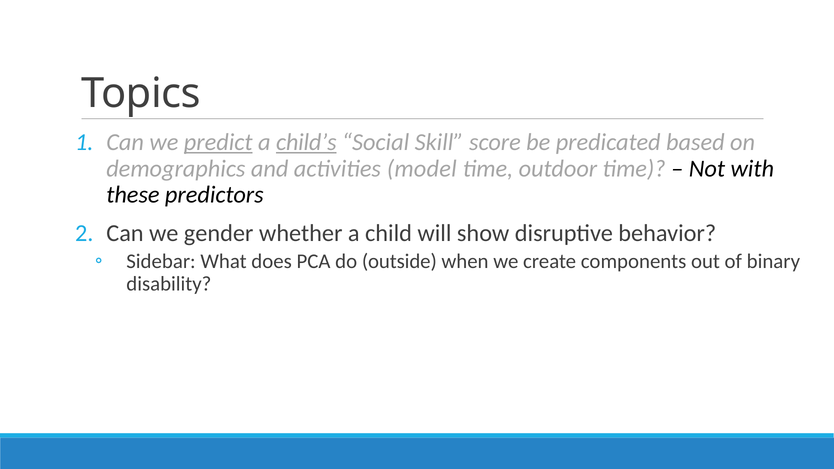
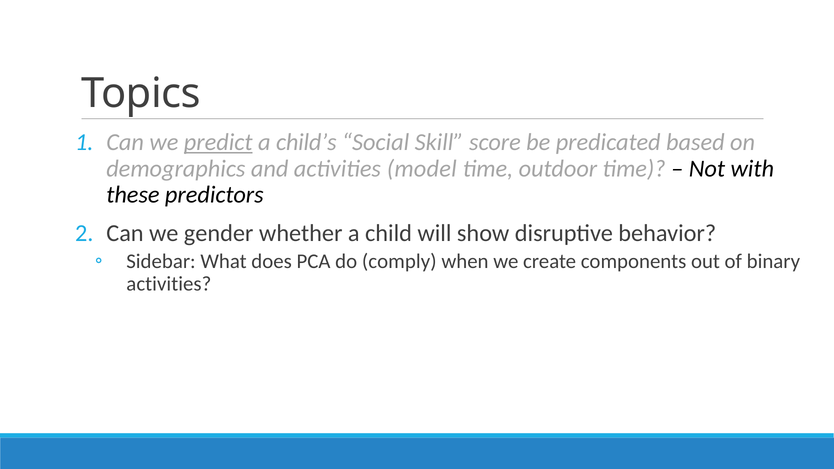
child’s underline: present -> none
outside: outside -> comply
disability at (169, 284): disability -> activities
